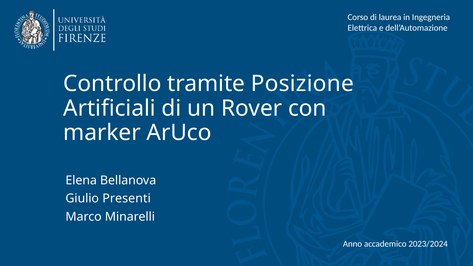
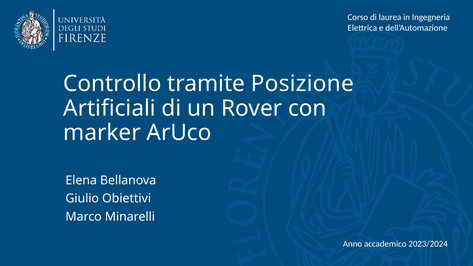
Presenti: Presenti -> Obiettivi
